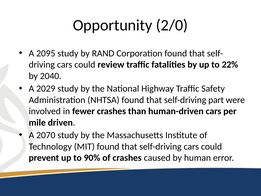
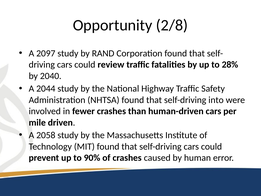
2/0: 2/0 -> 2/8
2095: 2095 -> 2097
22%: 22% -> 28%
2029: 2029 -> 2044
part: part -> into
2070: 2070 -> 2058
